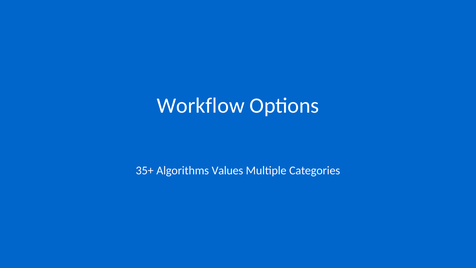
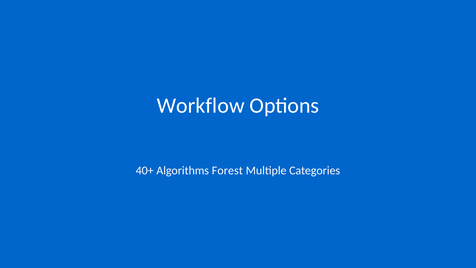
35+: 35+ -> 40+
Values: Values -> Forest
